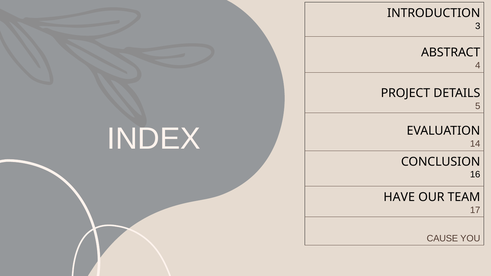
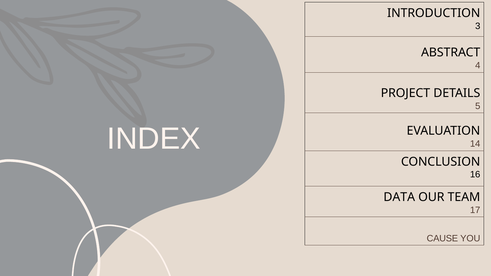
HAVE: HAVE -> DATA
